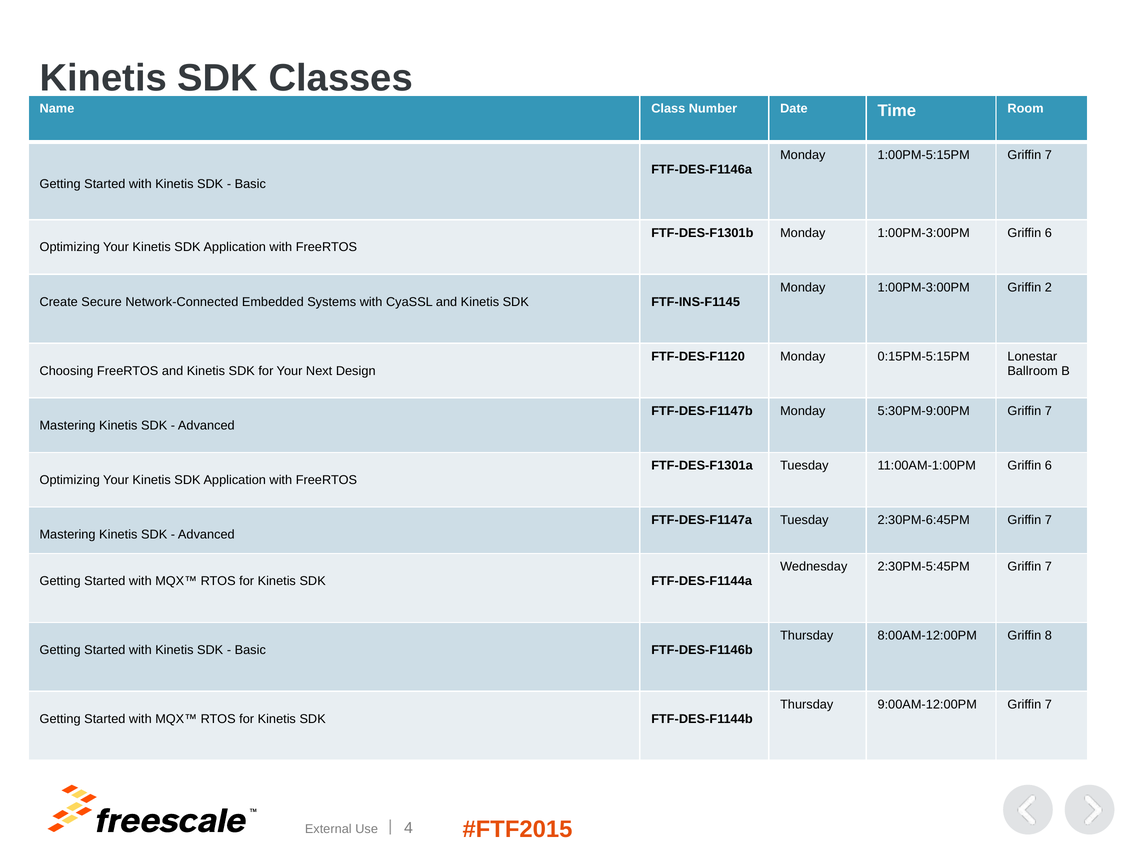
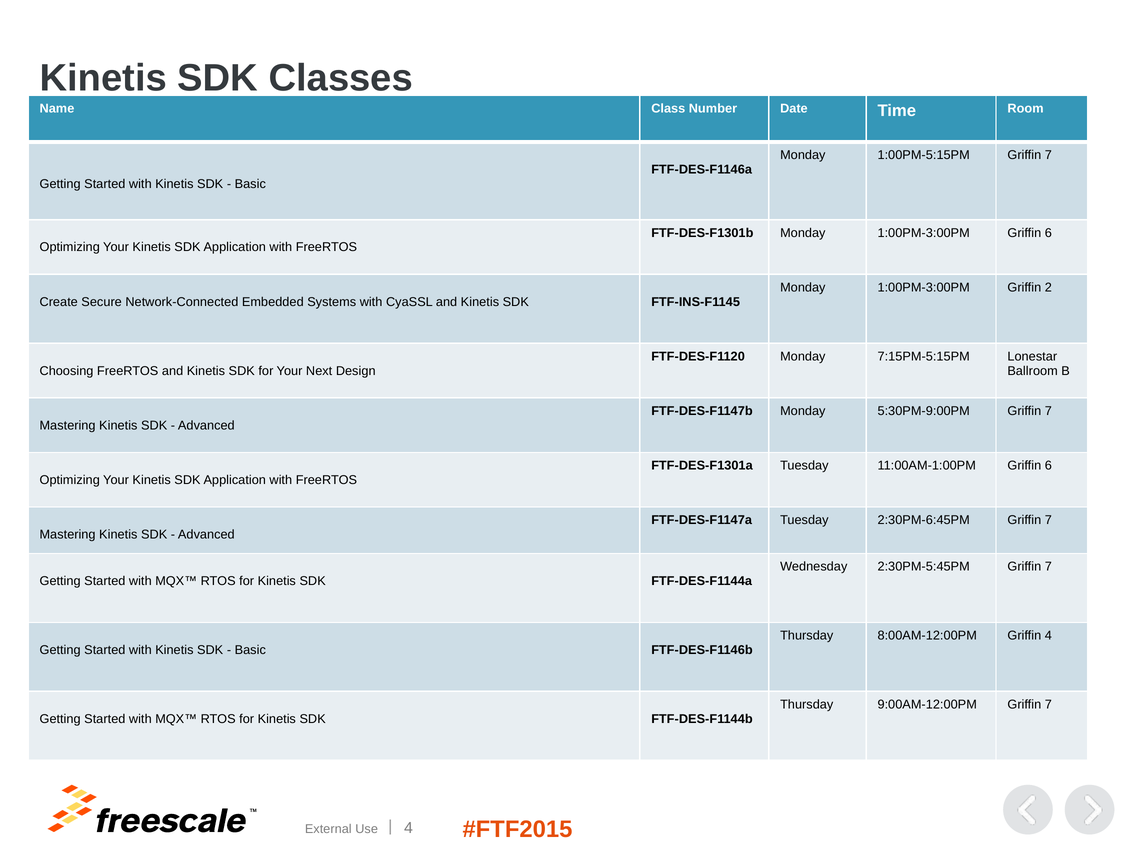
0:15PM-5:15PM: 0:15PM-5:15PM -> 7:15PM-5:15PM
Griffin 8: 8 -> 4
